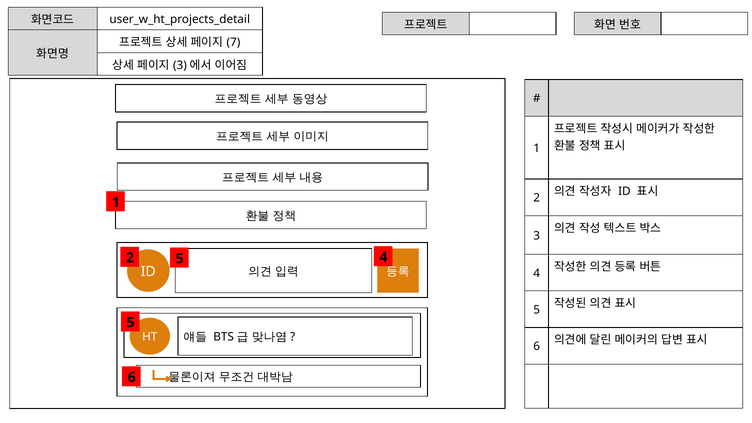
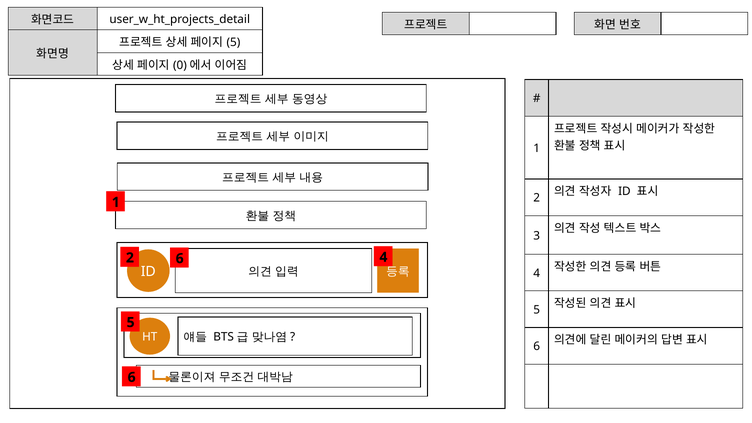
7 at (233, 42): 7 -> 5
3 at (180, 65): 3 -> 0
2 5: 5 -> 6
